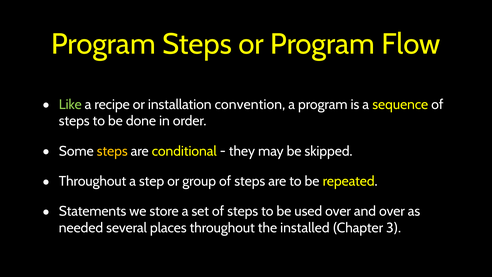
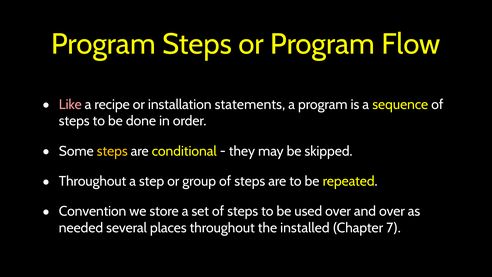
Like colour: light green -> pink
convention: convention -> statements
Statements: Statements -> Convention
3: 3 -> 7
